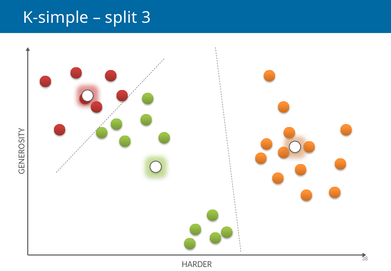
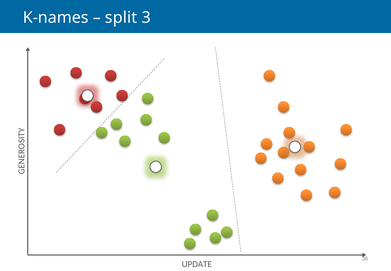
K-simple: K-simple -> K-names
HARDER: HARDER -> UPDATE
